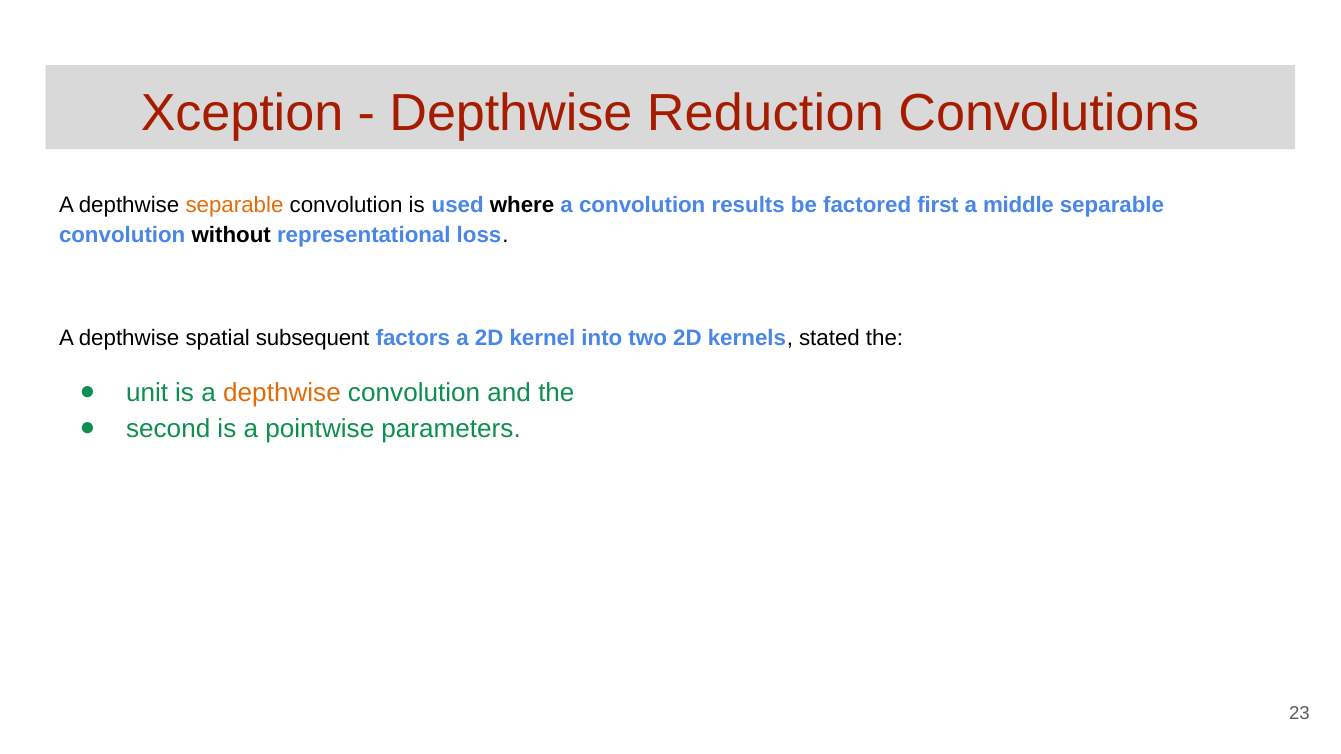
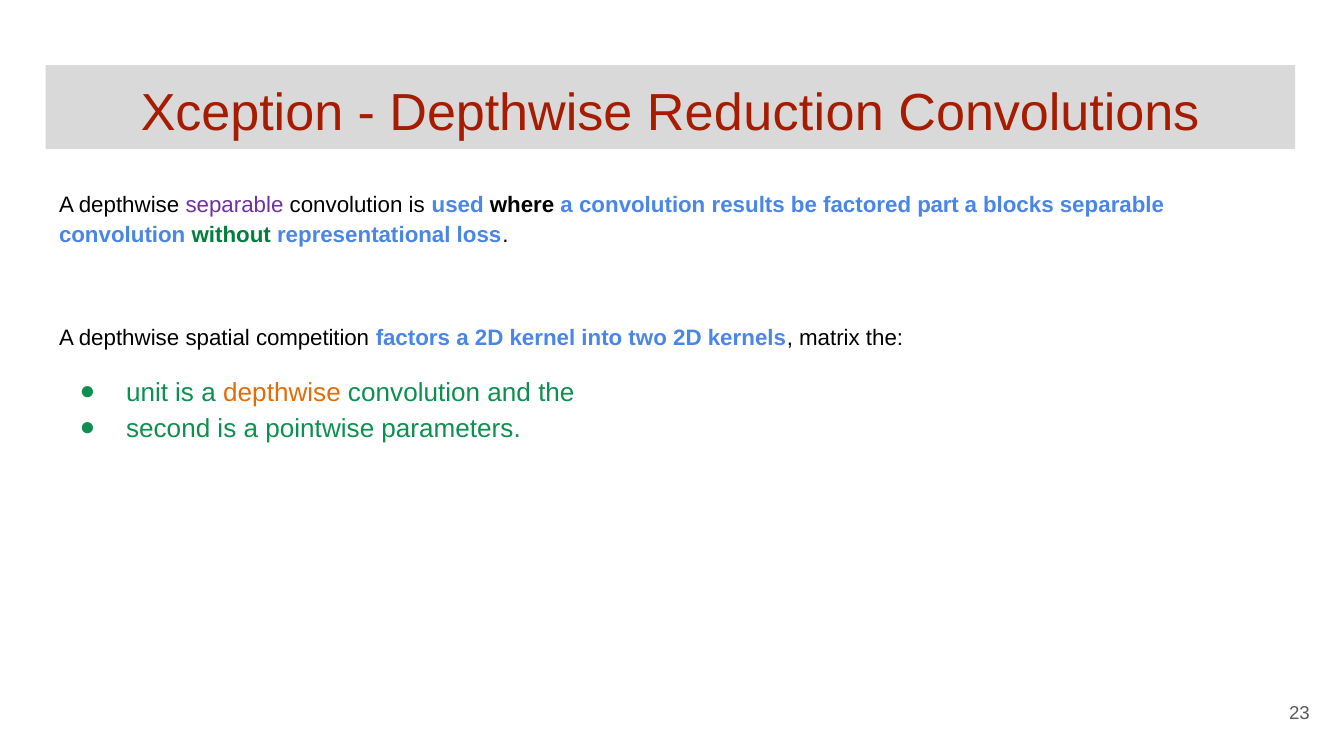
separable at (235, 205) colour: orange -> purple
first: first -> part
middle: middle -> blocks
without colour: black -> green
subsequent: subsequent -> competition
stated: stated -> matrix
